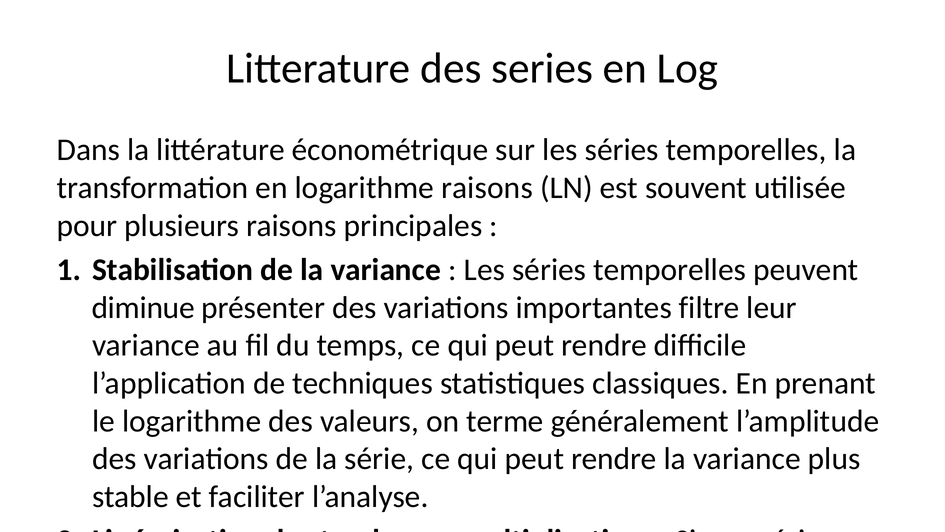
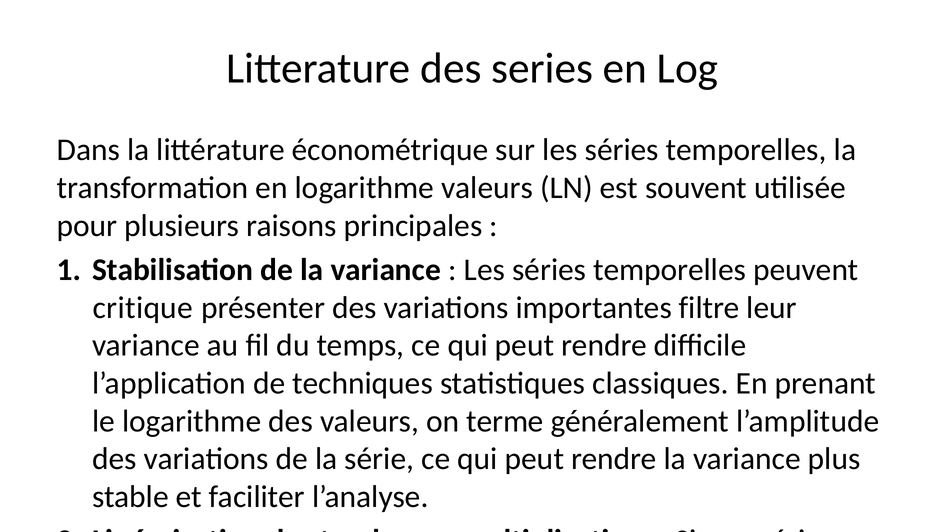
logarithme raisons: raisons -> valeurs
diminue at (143, 307): diminue -> critique
